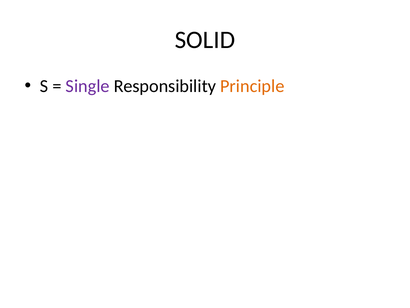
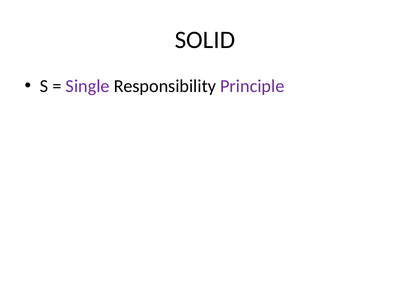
Principle colour: orange -> purple
